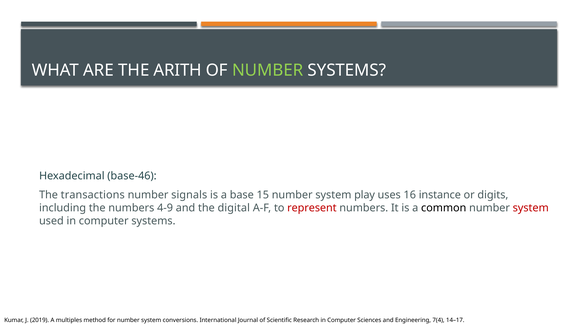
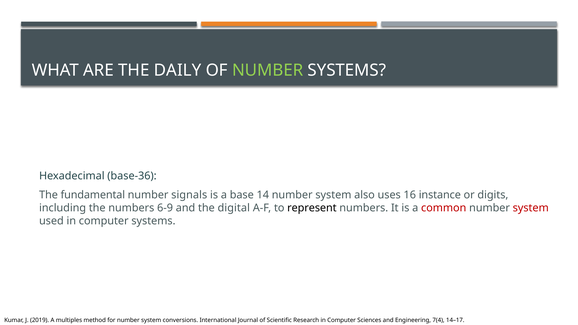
ARITH: ARITH -> DAILY
base-46: base-46 -> base-36
transactions: transactions -> fundamental
15: 15 -> 14
play: play -> also
4-9: 4-9 -> 6-9
represent colour: red -> black
common colour: black -> red
